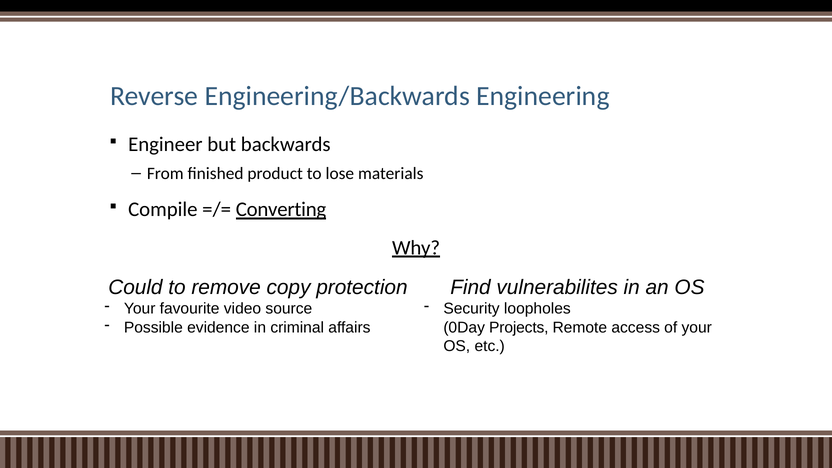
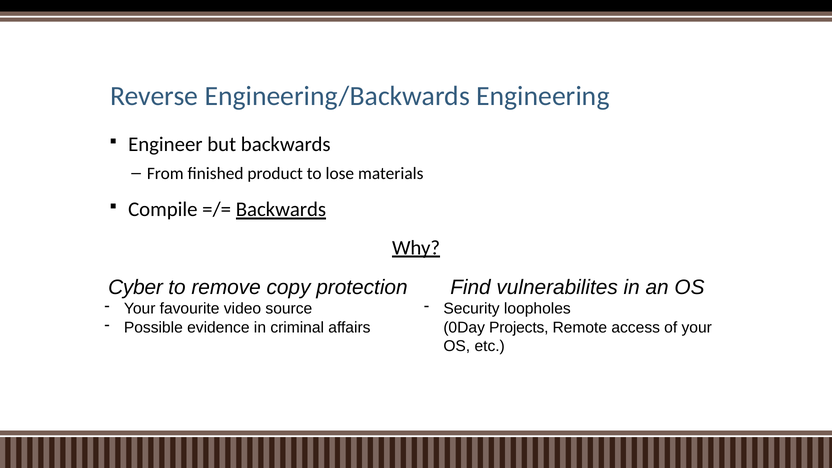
Converting at (281, 210): Converting -> Backwards
Could: Could -> Cyber
